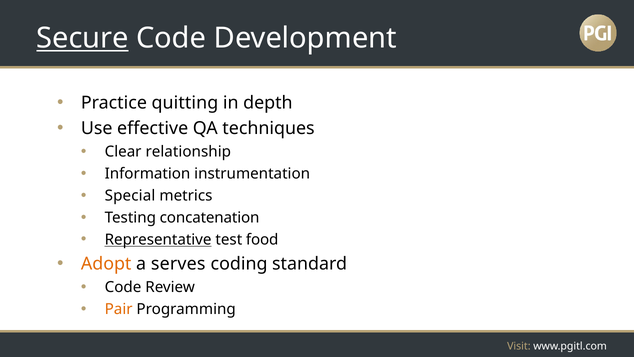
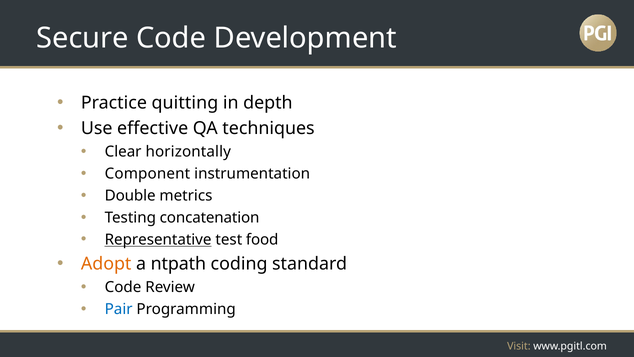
Secure underline: present -> none
relationship: relationship -> horizontally
Information: Information -> Component
Special: Special -> Double
serves: serves -> ntpath
Pair colour: orange -> blue
